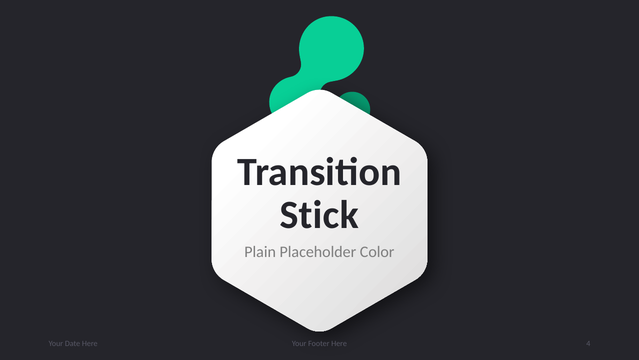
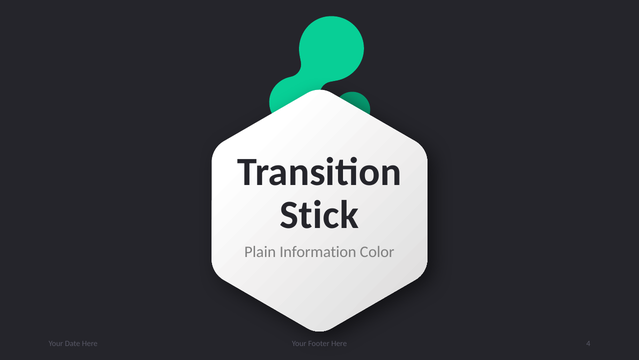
Placeholder: Placeholder -> Information
